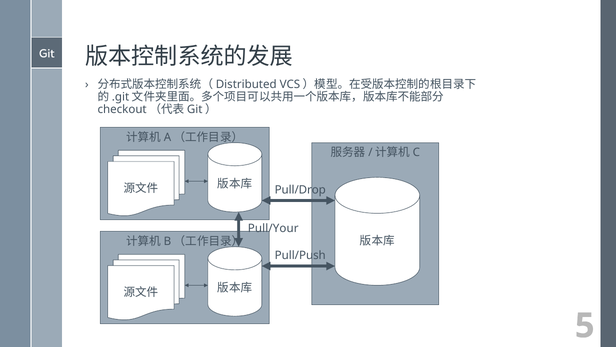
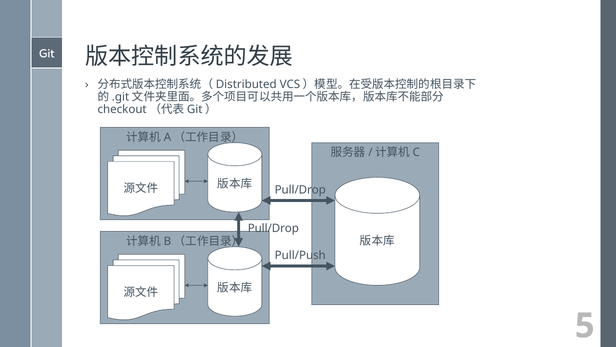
Pull/Your at (273, 228): Pull/Your -> Pull/Drop
